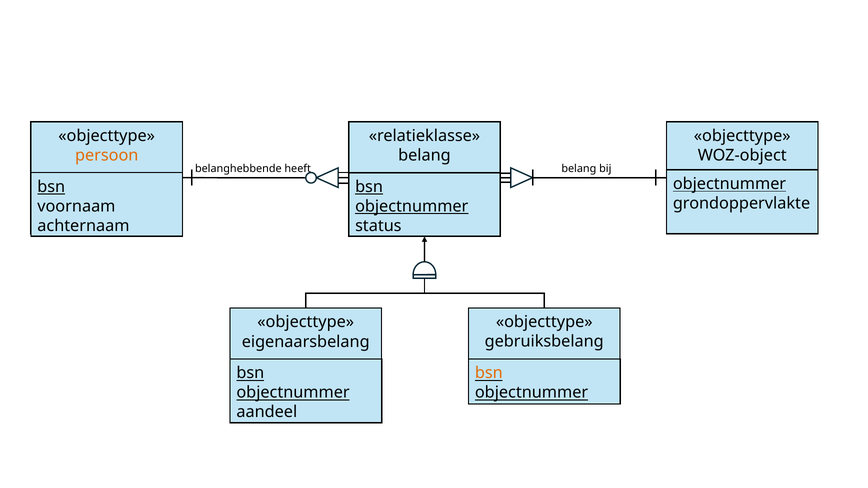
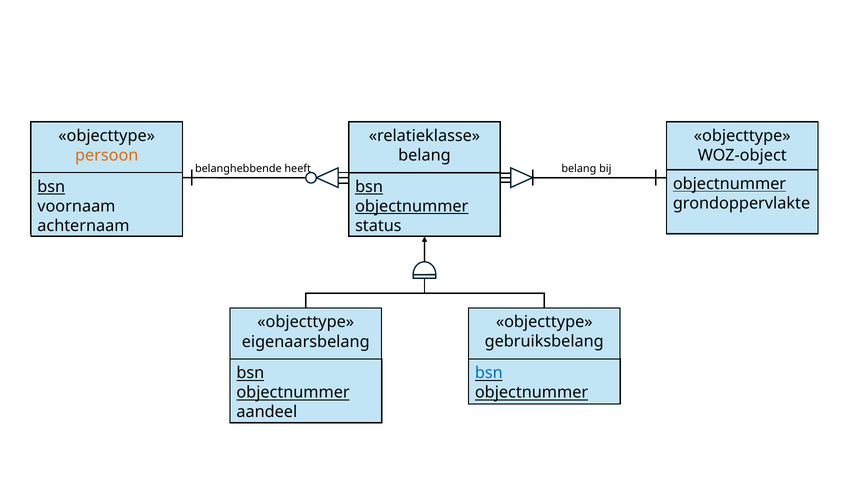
bsn at (489, 373) colour: orange -> blue
